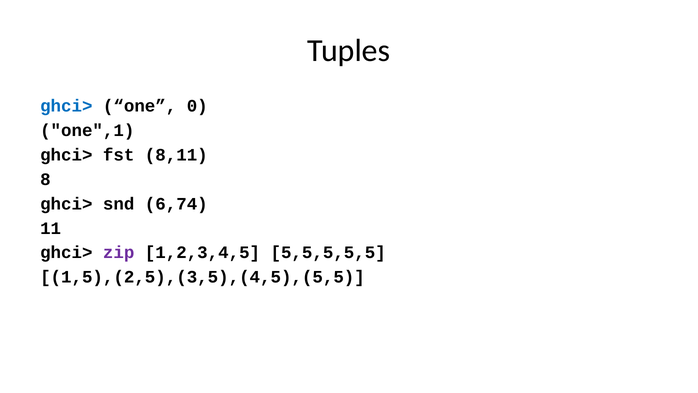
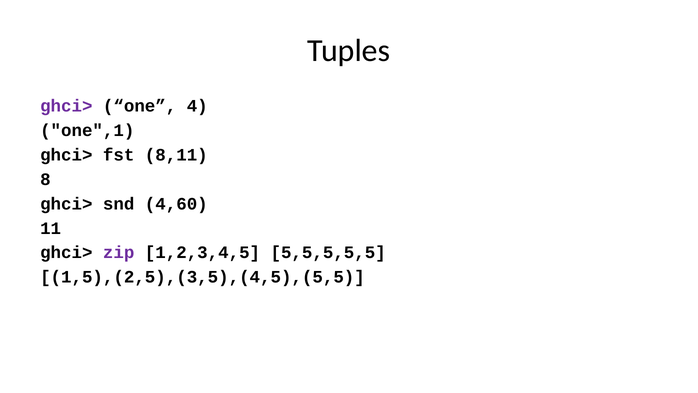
ghci> at (66, 106) colour: blue -> purple
0: 0 -> 4
6,74: 6,74 -> 4,60
